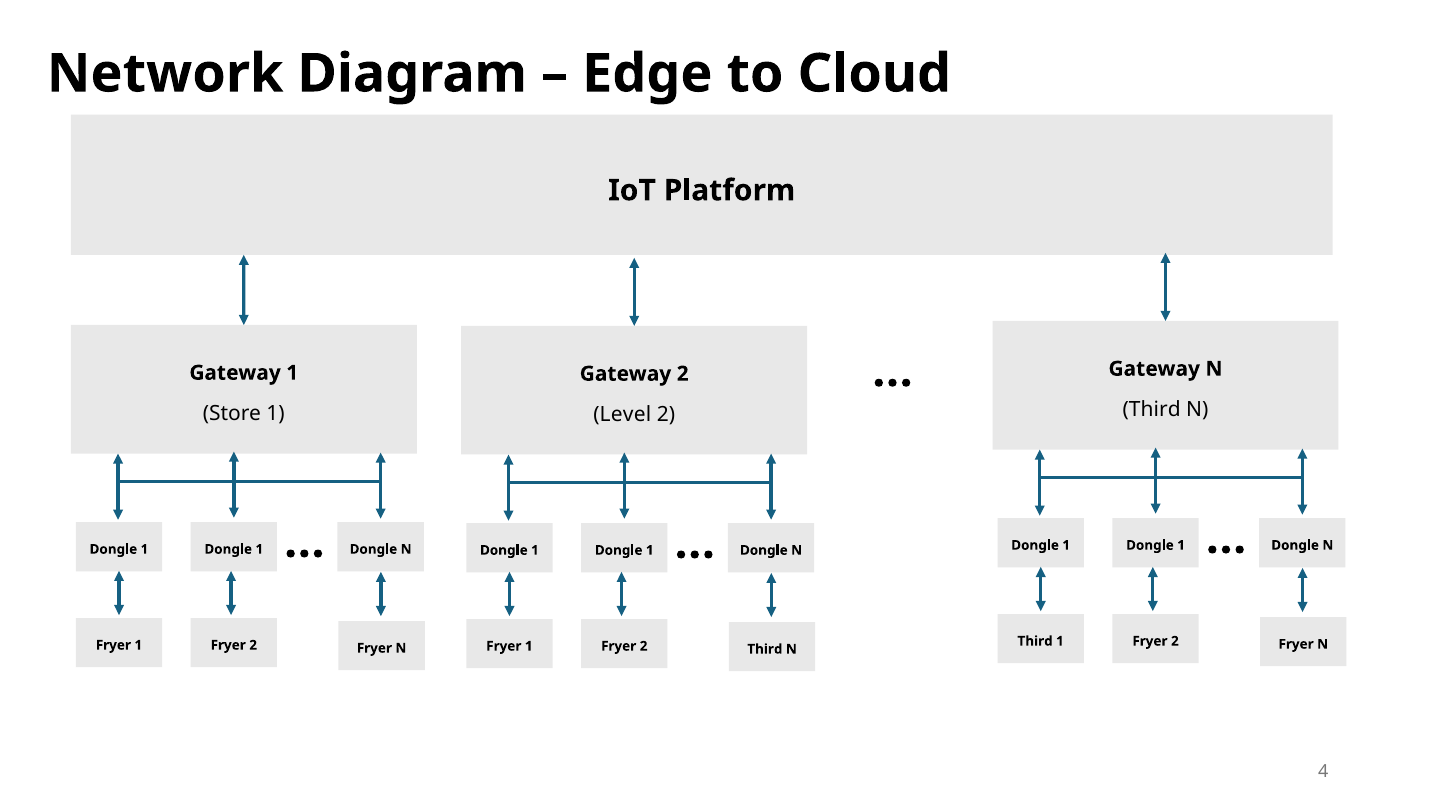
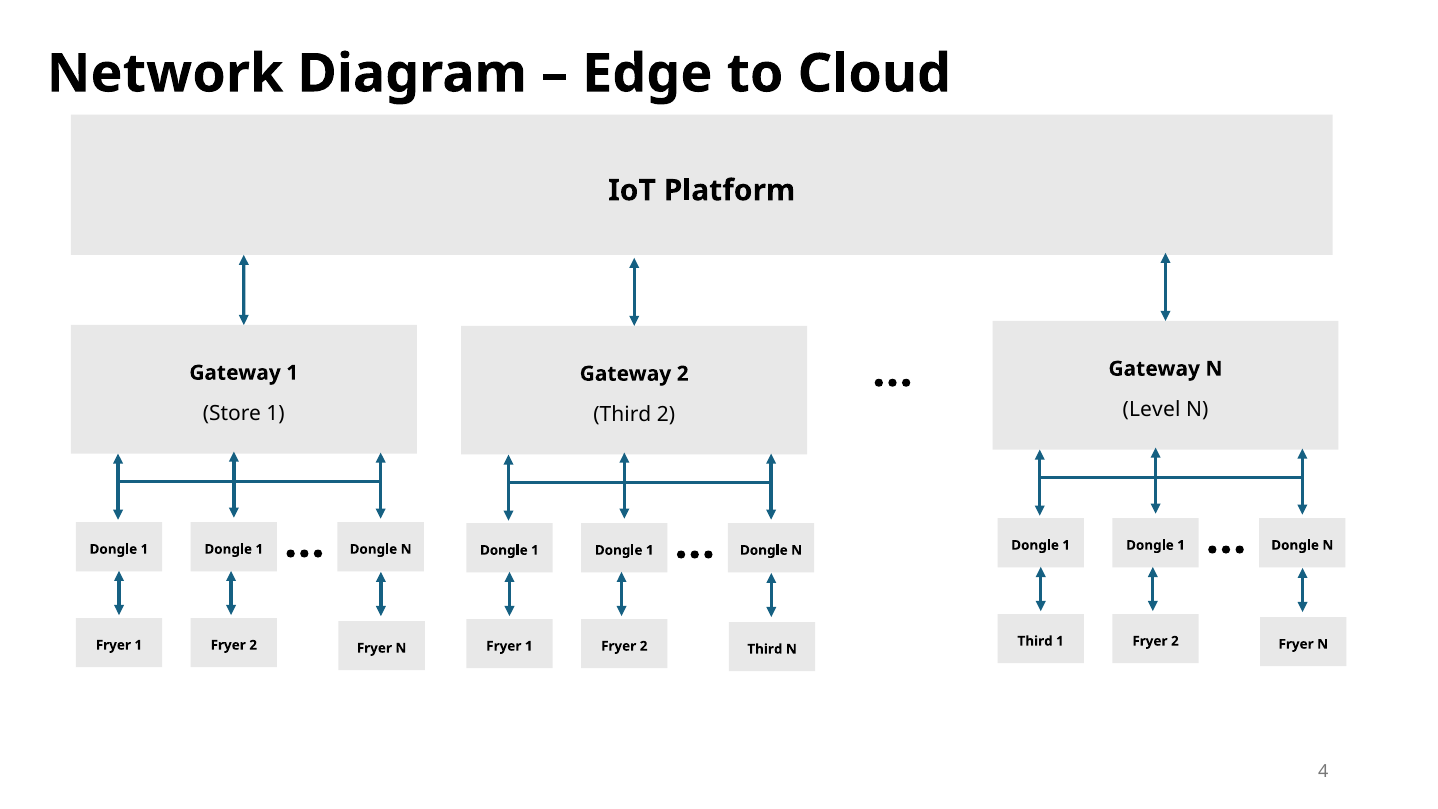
Third at (1152, 409): Third -> Level
Level at (622, 414): Level -> Third
